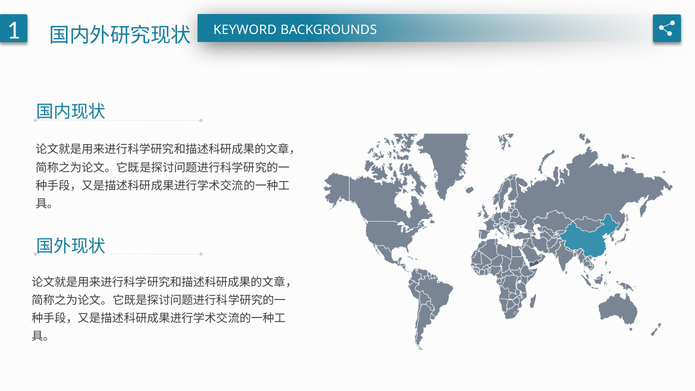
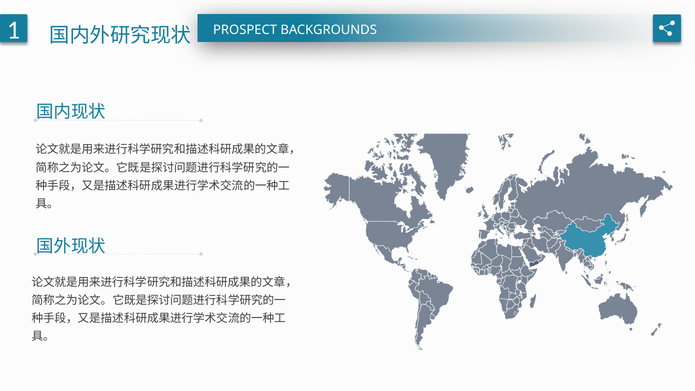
KEYWORD: KEYWORD -> PROSPECT
